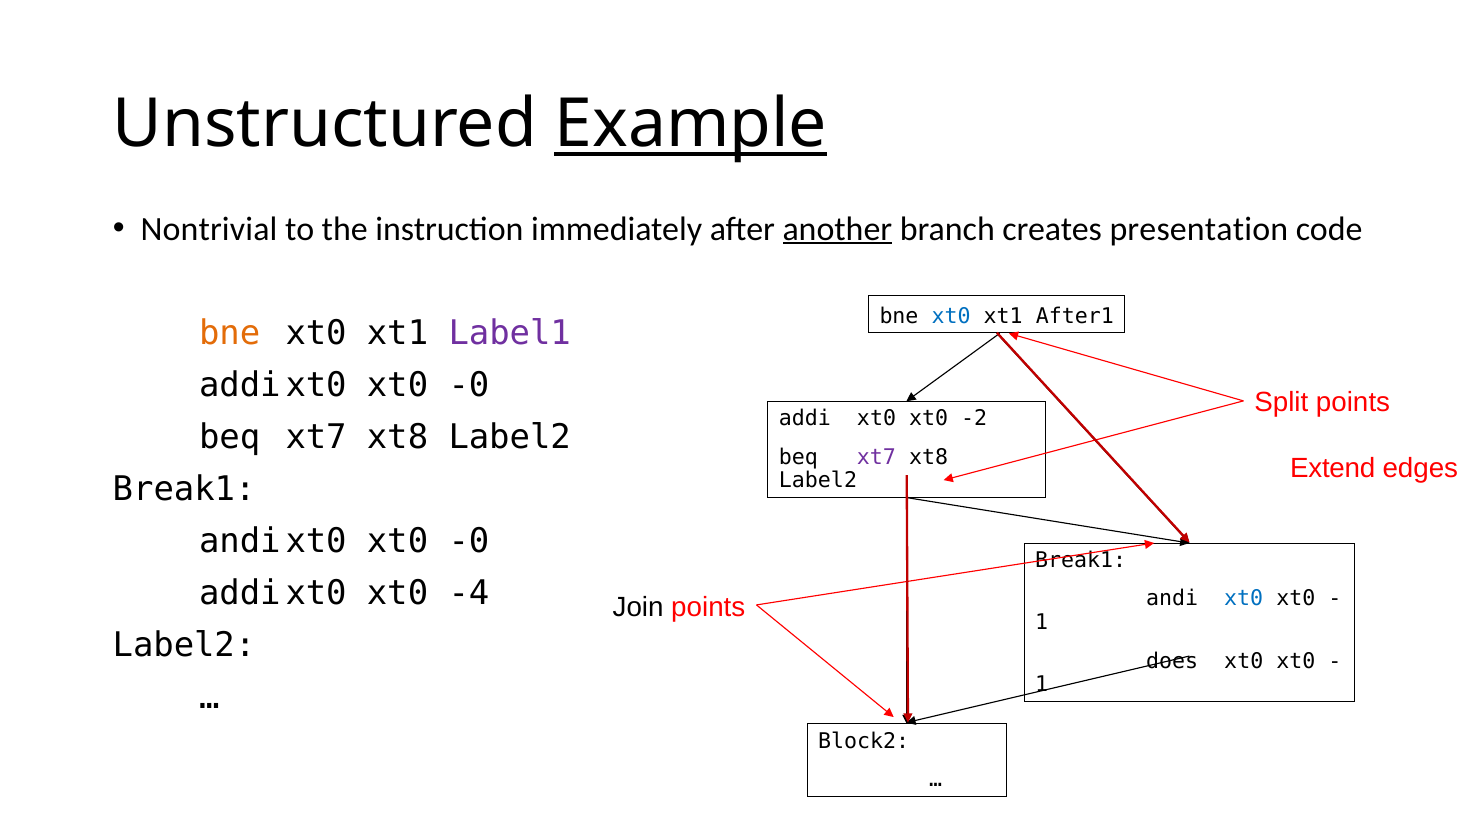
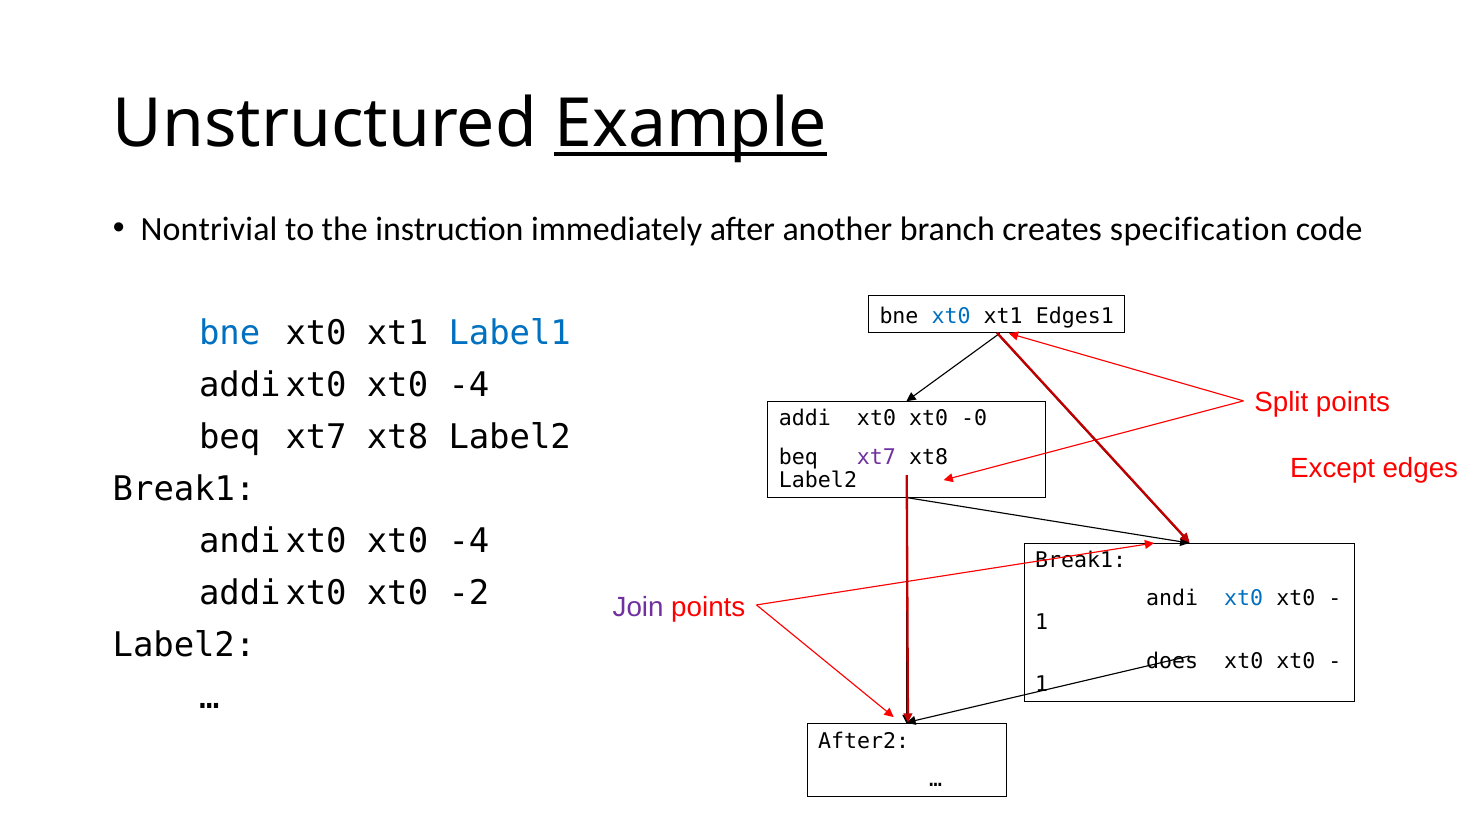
another underline: present -> none
presentation: presentation -> specification
After1: After1 -> Edges1
bne at (230, 333) colour: orange -> blue
Label1 colour: purple -> blue
-0 at (469, 385): -0 -> -4
-2: -2 -> -0
Extend: Extend -> Except
-0 at (469, 541): -0 -> -4
-4: -4 -> -2
Join colour: black -> purple
Block2: Block2 -> After2
